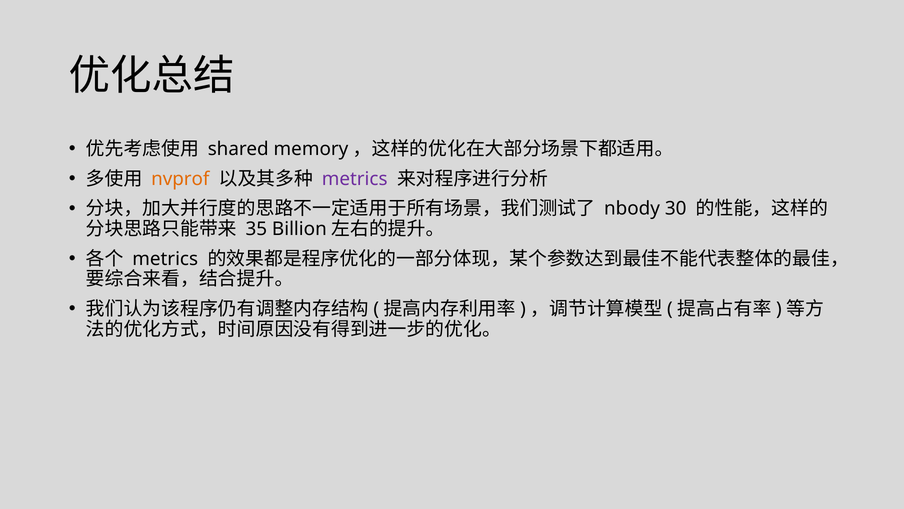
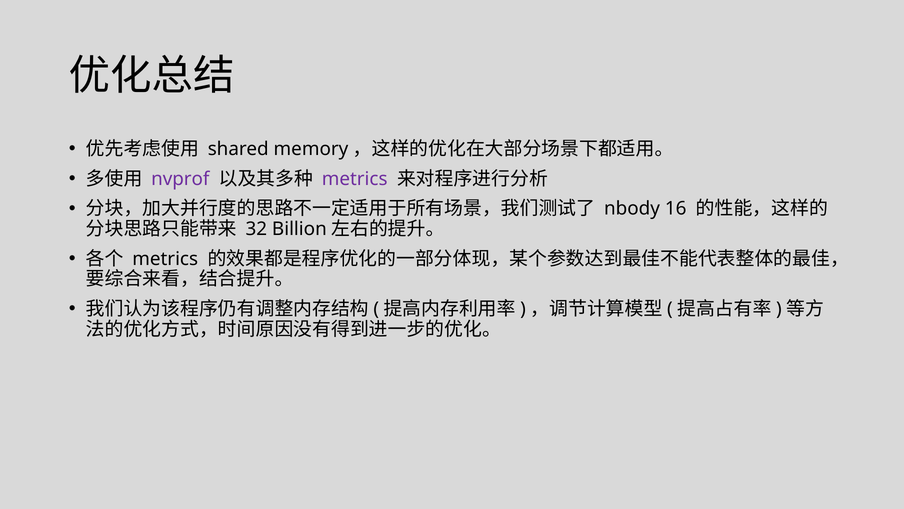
nvprof colour: orange -> purple
30: 30 -> 16
35: 35 -> 32
